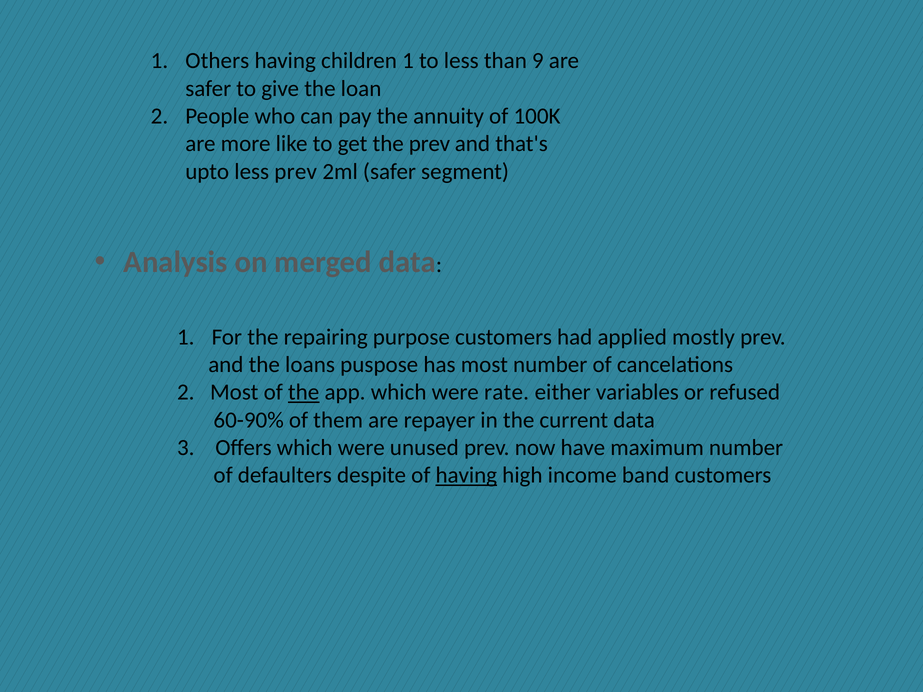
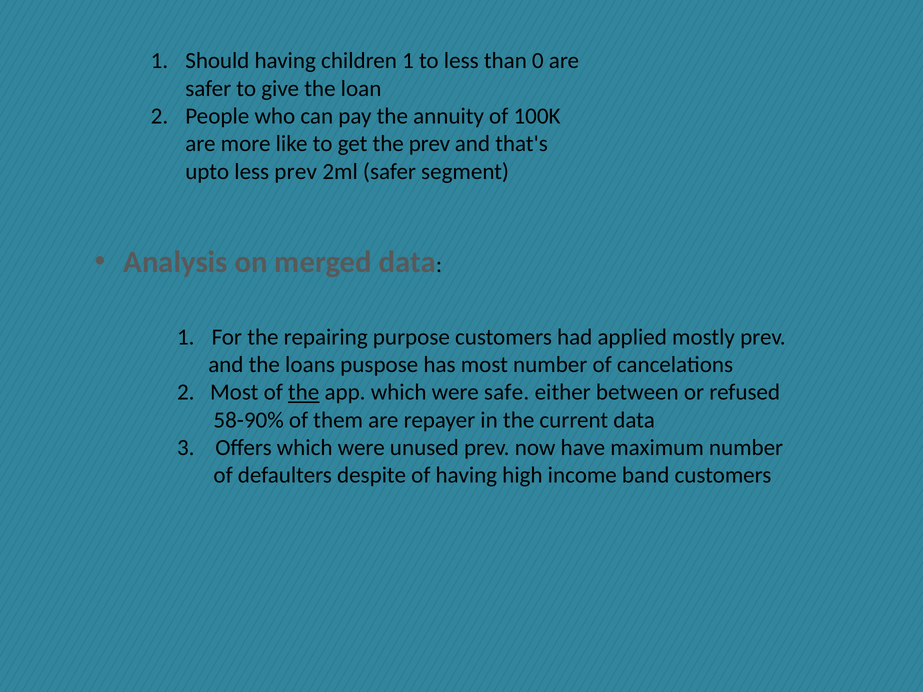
Others: Others -> Should
9: 9 -> 0
rate: rate -> safe
variables: variables -> between
60-90%: 60-90% -> 58-90%
having at (466, 475) underline: present -> none
